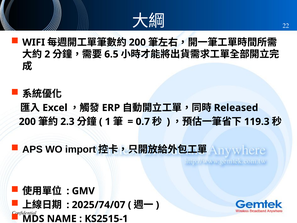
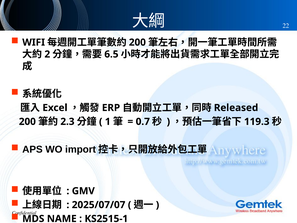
2025/74/07: 2025/74/07 -> 2025/07/07
